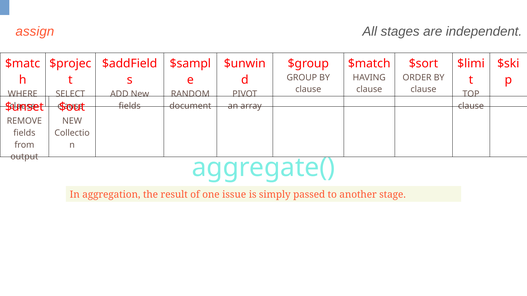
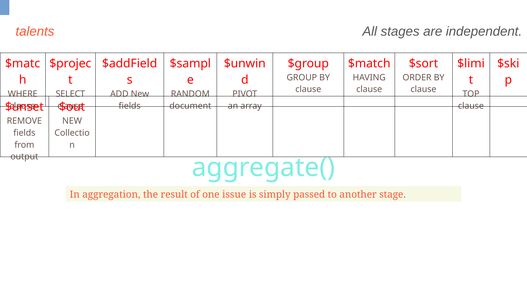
assign: assign -> talents
